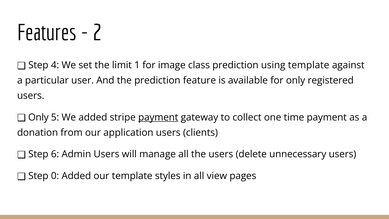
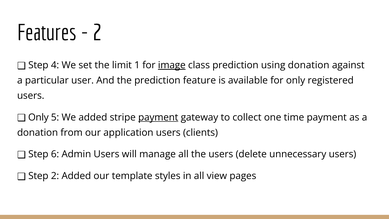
image underline: none -> present
using template: template -> donation
Step 0: 0 -> 2
